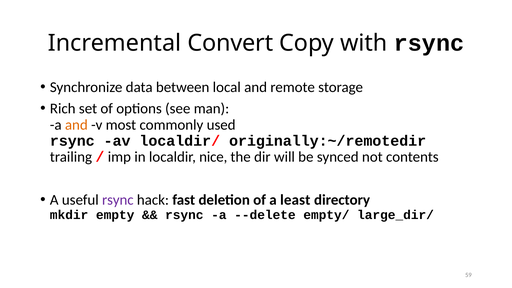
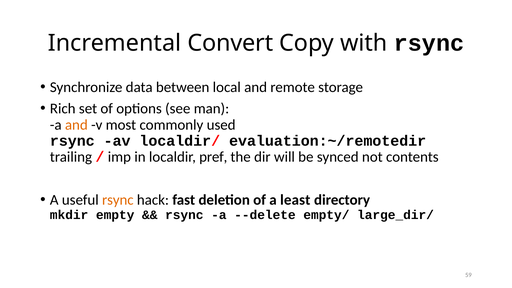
originally:~/remotedir: originally:~/remotedir -> evaluation:~/remotedir
nice: nice -> pref
rsync at (118, 200) colour: purple -> orange
